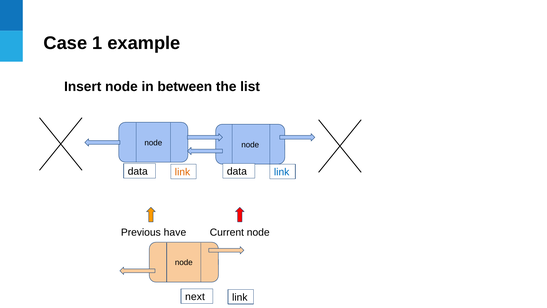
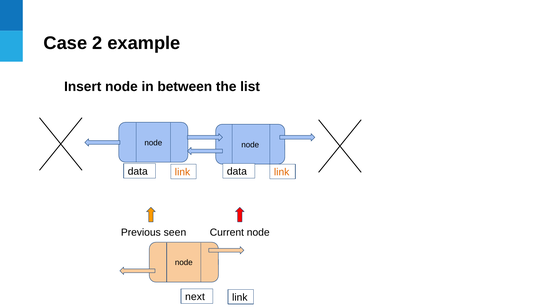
1: 1 -> 2
link at (282, 172) colour: blue -> orange
have: have -> seen
